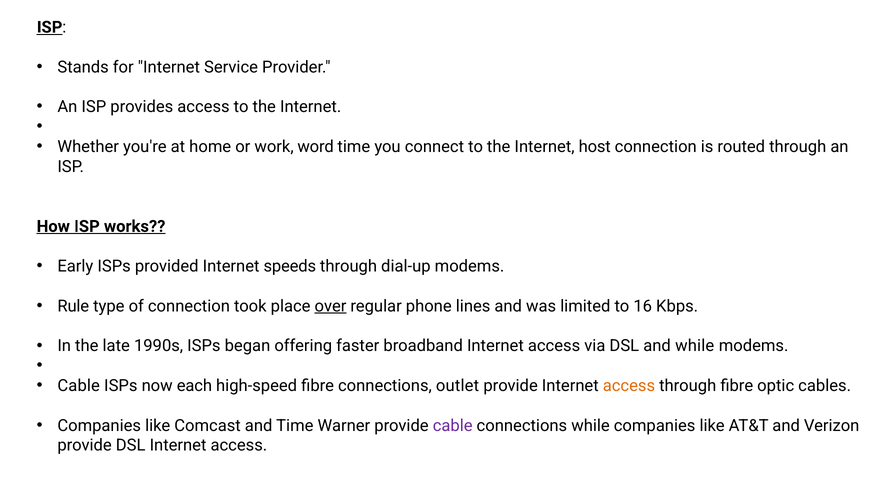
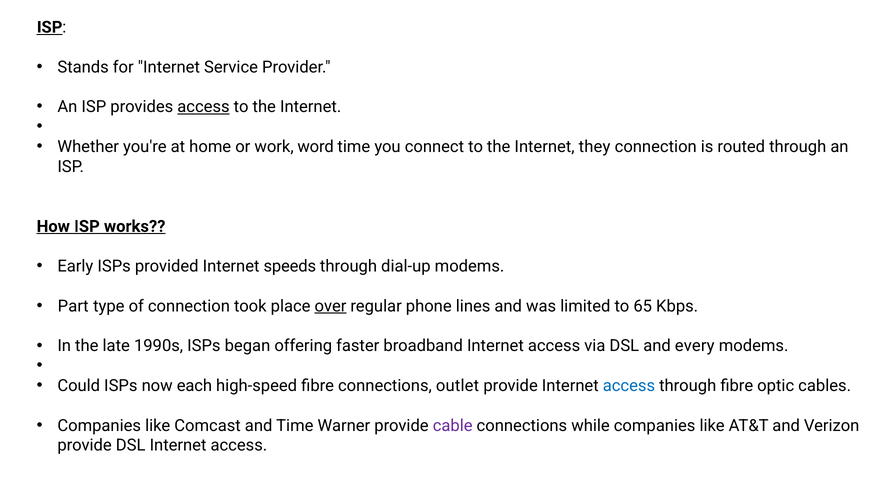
access at (204, 107) underline: none -> present
host: host -> they
Rule: Rule -> Part
16: 16 -> 65
and while: while -> every
Cable at (79, 386): Cable -> Could
access at (629, 386) colour: orange -> blue
